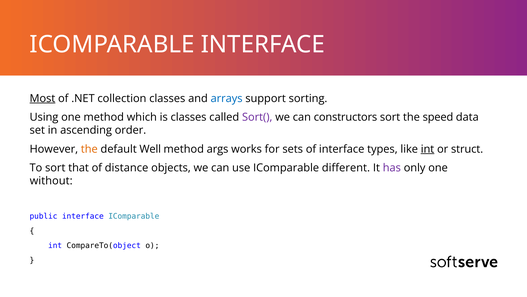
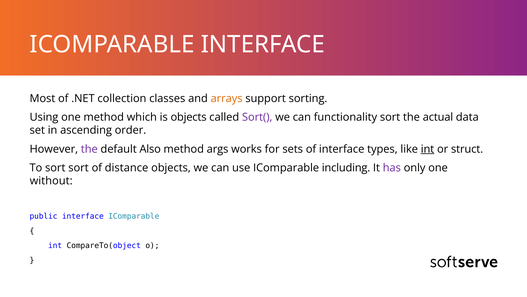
Most underline: present -> none
arrays colour: blue -> orange
is classes: classes -> objects
constructors: constructors -> functionality
speed: speed -> actual
the at (89, 149) colour: orange -> purple
Well: Well -> Also
sort that: that -> sort
different: different -> including
